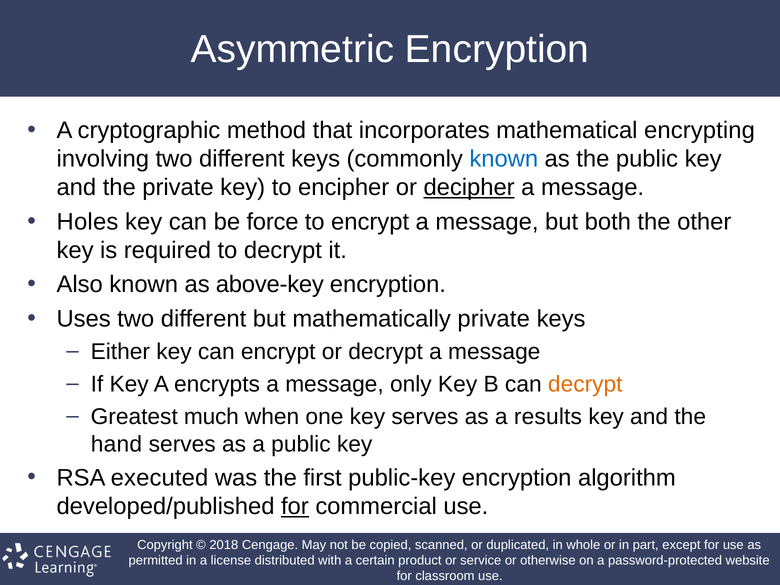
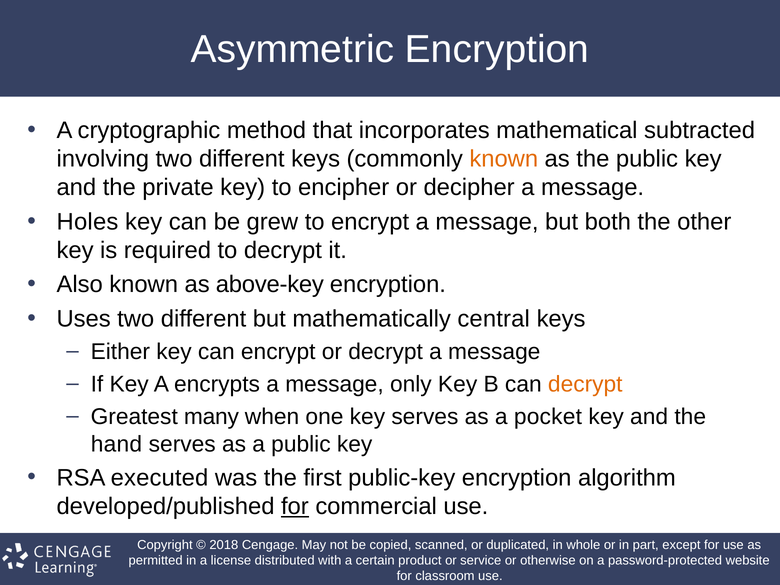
encrypting: encrypting -> subtracted
known at (504, 159) colour: blue -> orange
decipher underline: present -> none
force: force -> grew
mathematically private: private -> central
much: much -> many
results: results -> pocket
